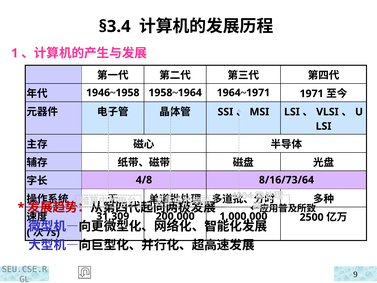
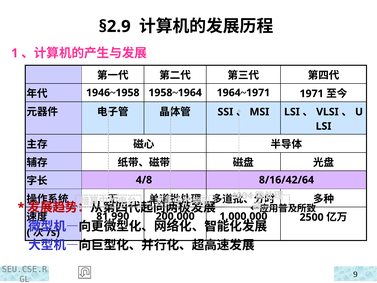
§3.4: §3.4 -> §2.9
8/16/73/64: 8/16/73/64 -> 8/16/42/64
31,309: 31,309 -> 81,990
